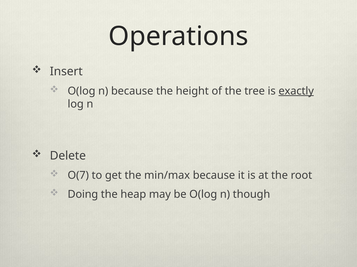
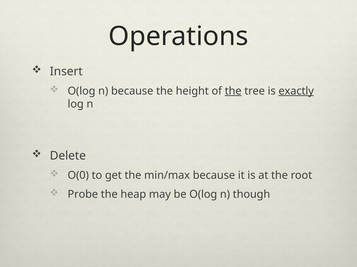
the at (233, 91) underline: none -> present
O(7: O(7 -> O(0
Doing: Doing -> Probe
